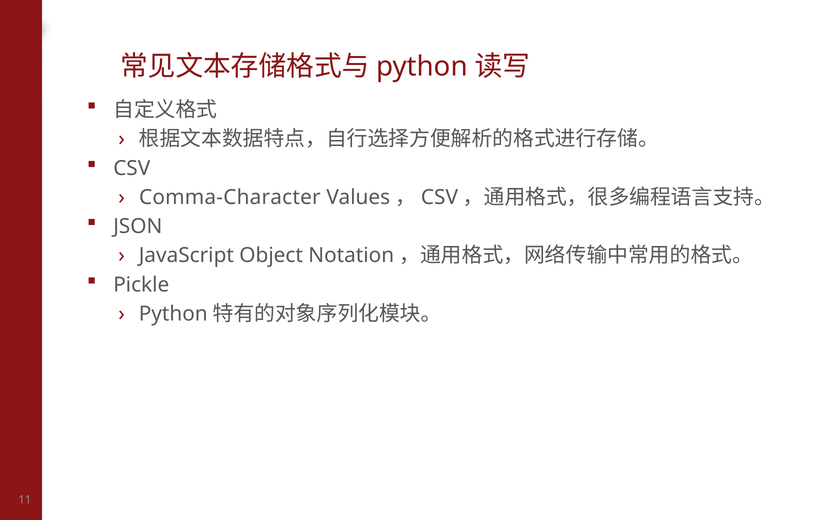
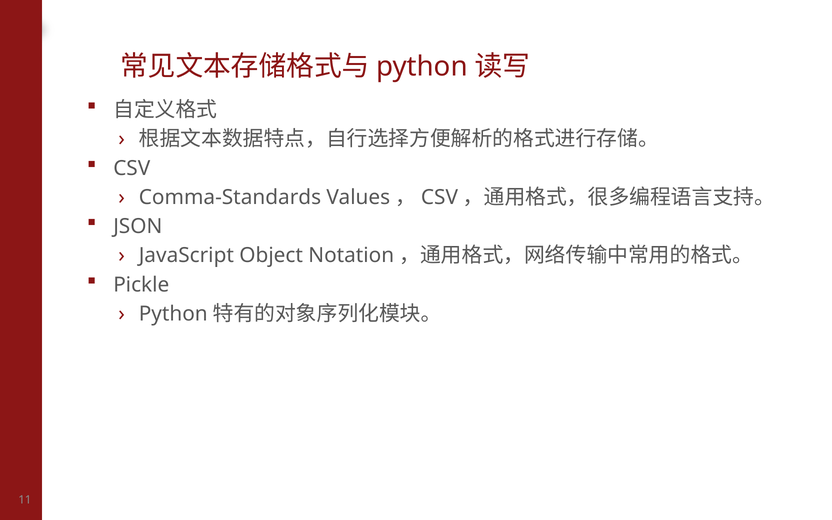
Comma-Character: Comma-Character -> Comma-Standards
